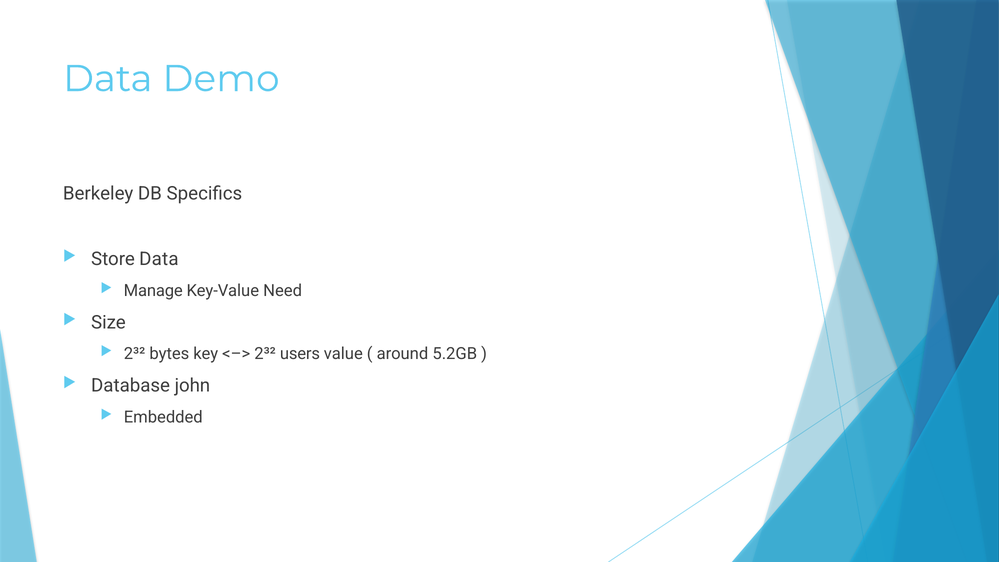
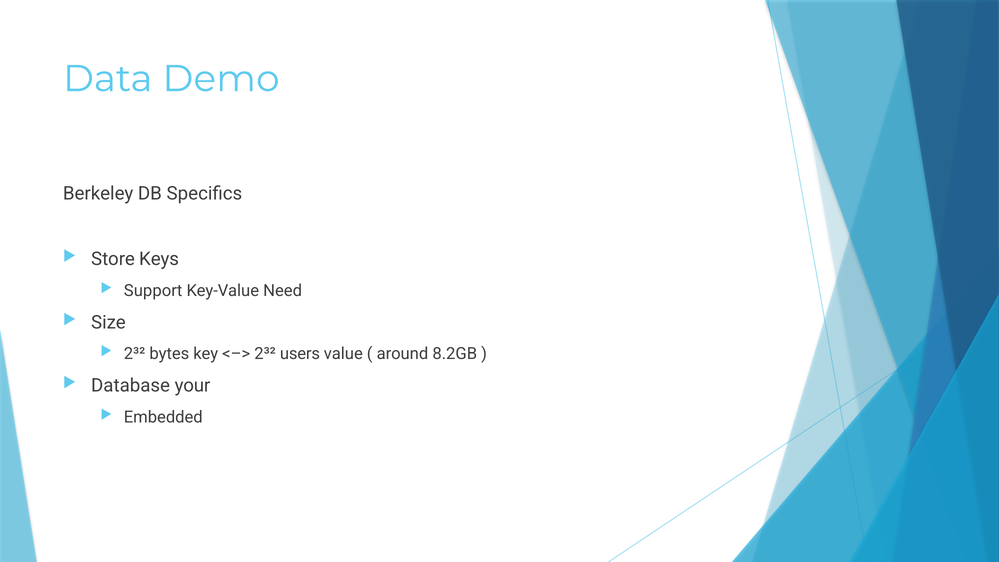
Store Data: Data -> Keys
Manage: Manage -> Support
5.2GB: 5.2GB -> 8.2GB
john: john -> your
